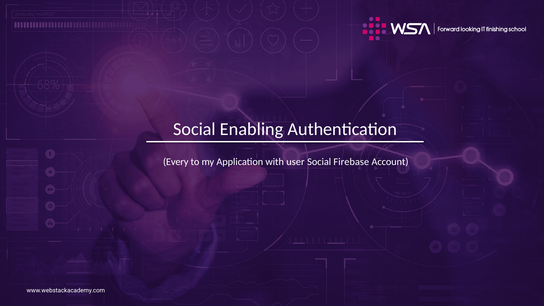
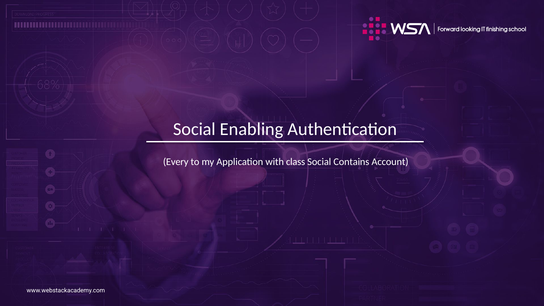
user: user -> class
Firebase: Firebase -> Contains
